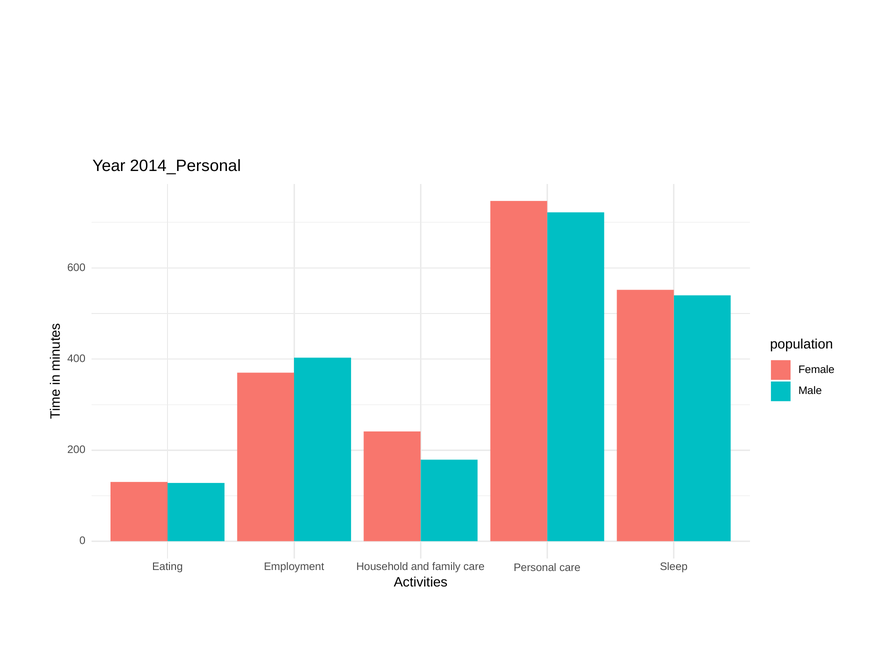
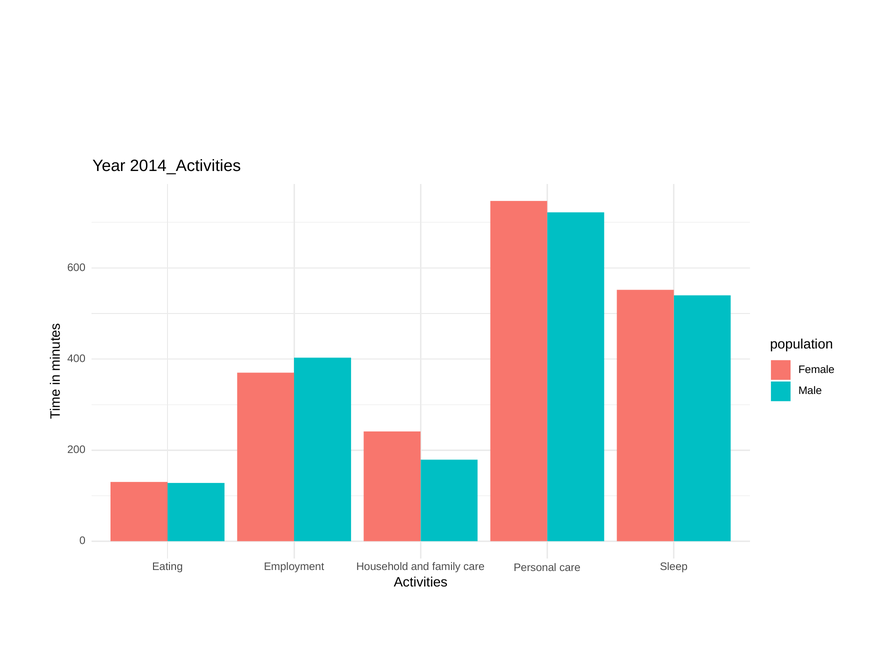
2014_Personal: 2014_Personal -> 2014_Activities
